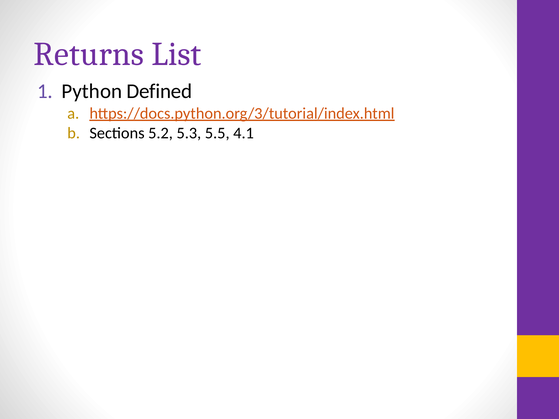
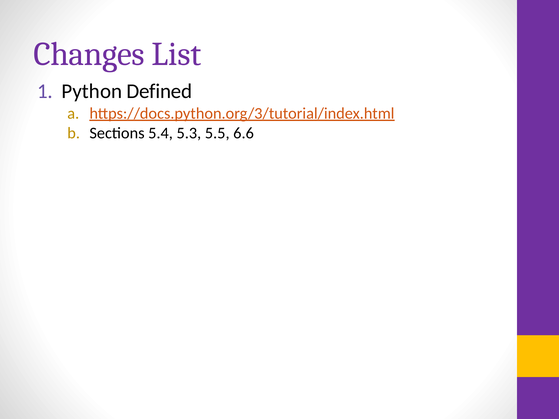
Returns: Returns -> Changes
5.2: 5.2 -> 5.4
4.1: 4.1 -> 6.6
